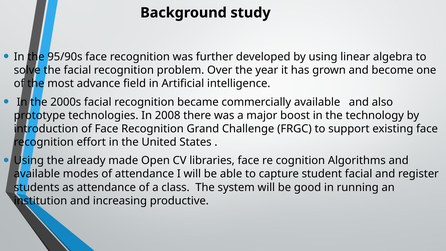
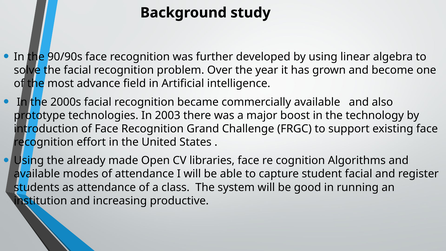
95/90s: 95/90s -> 90/90s
2008: 2008 -> 2003
